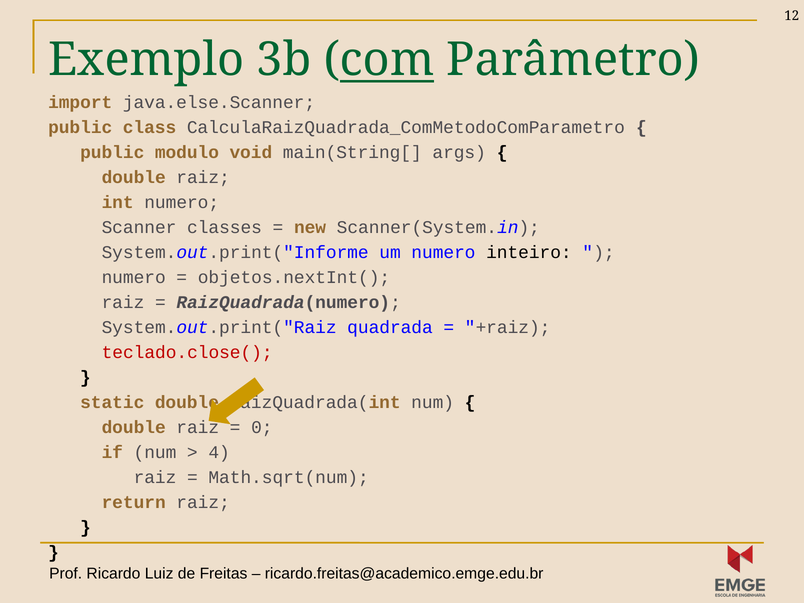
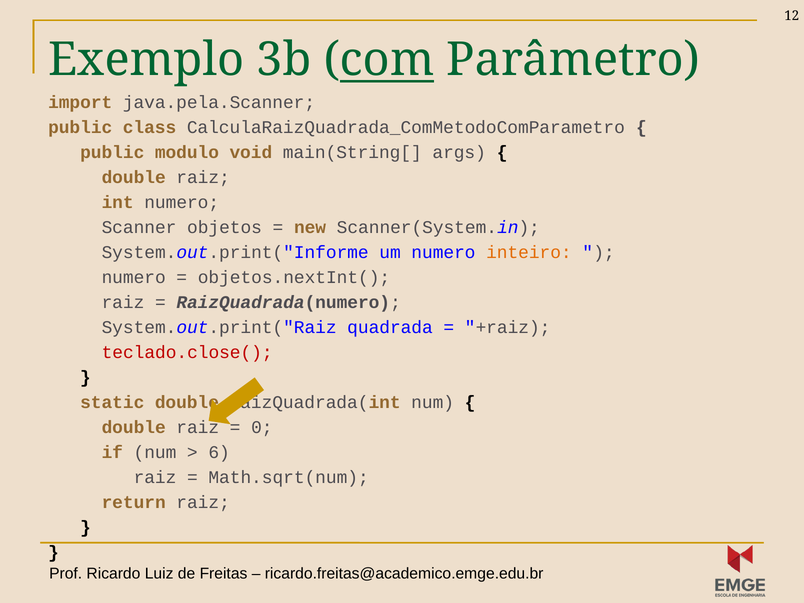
java.else.Scanner: java.else.Scanner -> java.pela.Scanner
classes: classes -> objetos
inteiro colour: black -> orange
4: 4 -> 6
